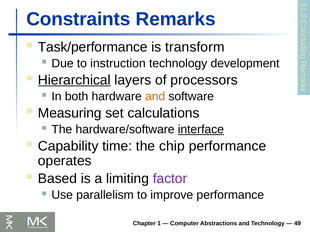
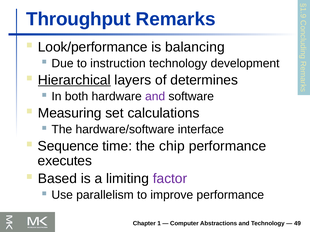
Constraints: Constraints -> Throughput
Task/performance: Task/performance -> Look/performance
transform: transform -> balancing
processors: processors -> determines
and at (155, 97) colour: orange -> purple
interface underline: present -> none
Capability: Capability -> Sequence
operates: operates -> executes
